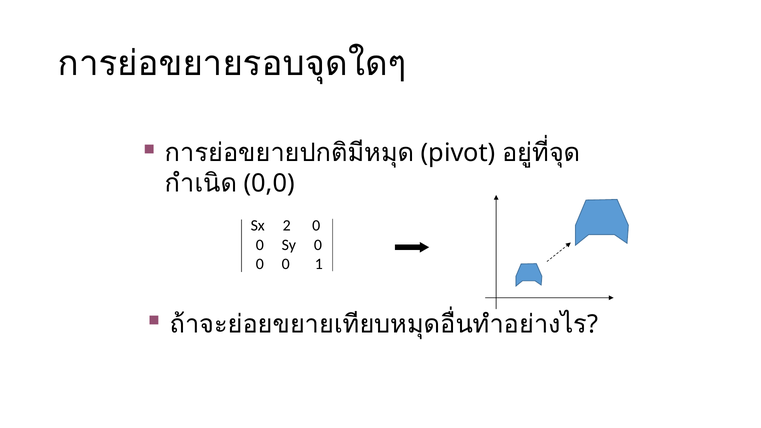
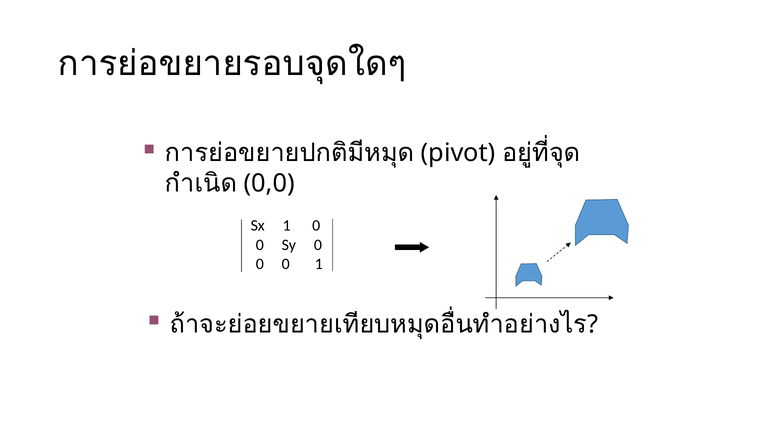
Sx 2: 2 -> 1
